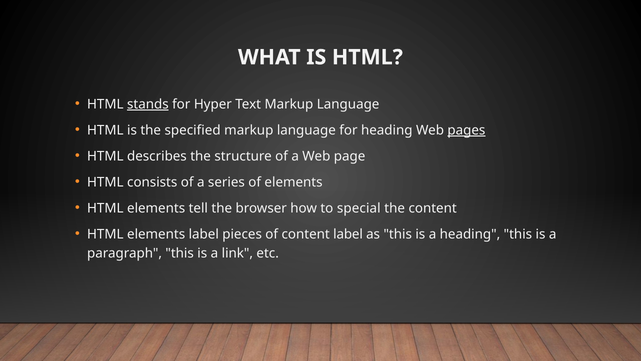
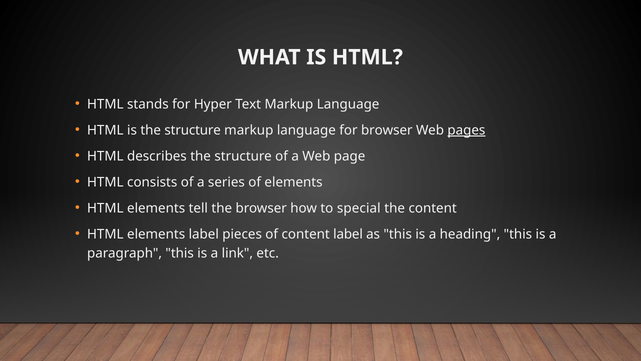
stands underline: present -> none
is the specified: specified -> structure
for heading: heading -> browser
